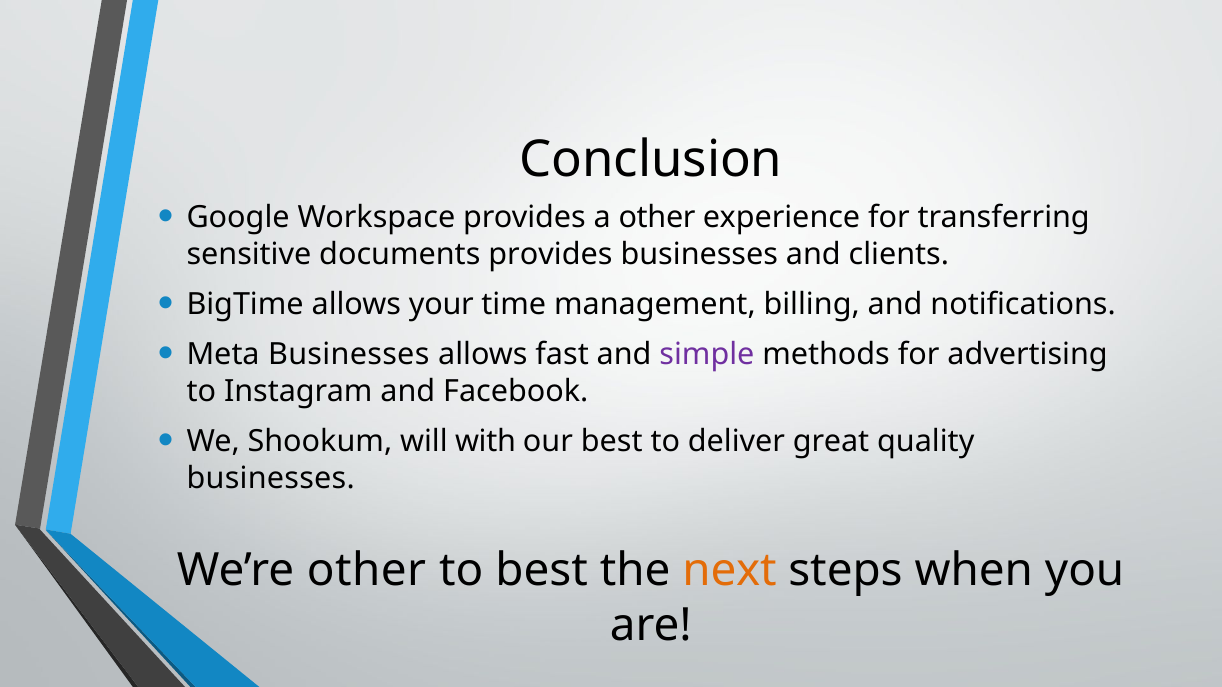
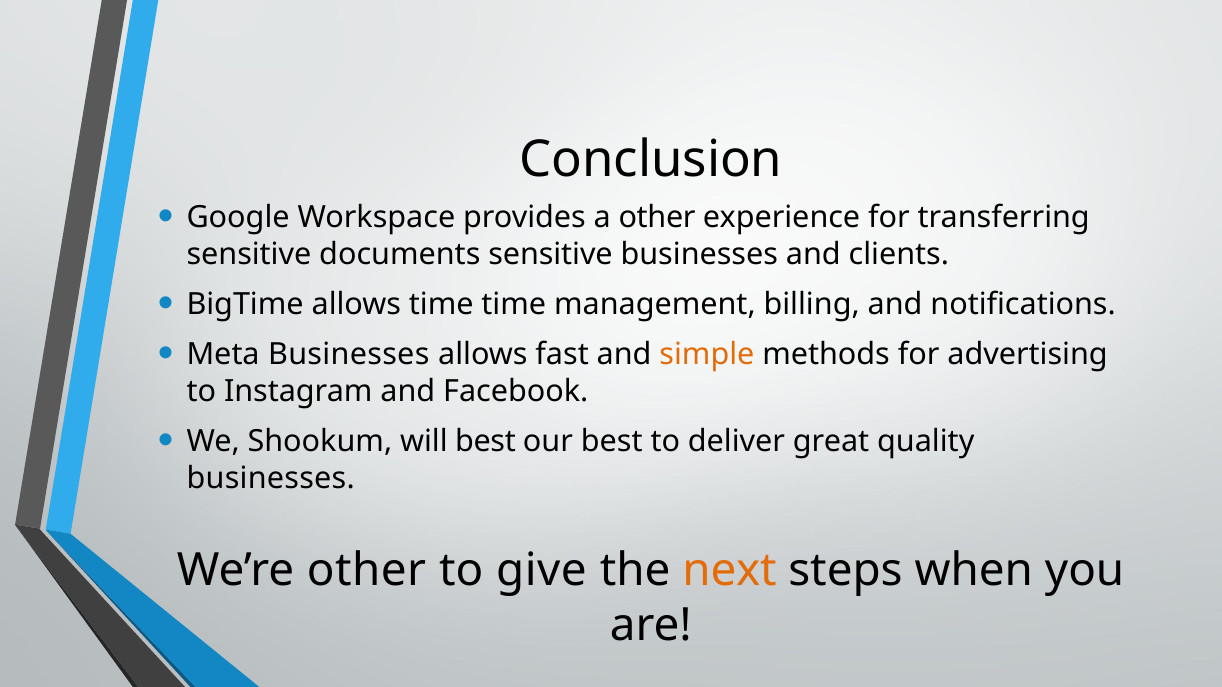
documents provides: provides -> sensitive
allows your: your -> time
simple colour: purple -> orange
will with: with -> best
to best: best -> give
